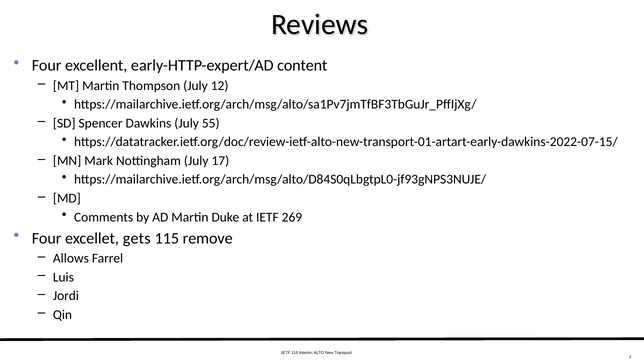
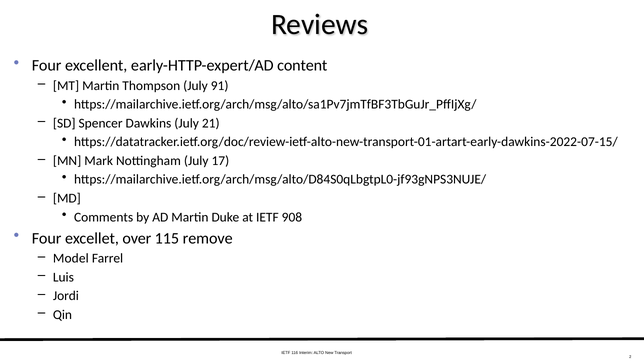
12: 12 -> 91
55: 55 -> 21
269: 269 -> 908
gets: gets -> over
Allows: Allows -> Model
